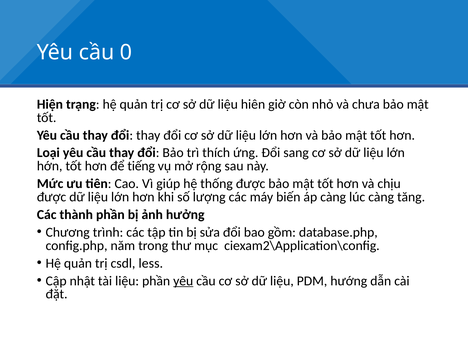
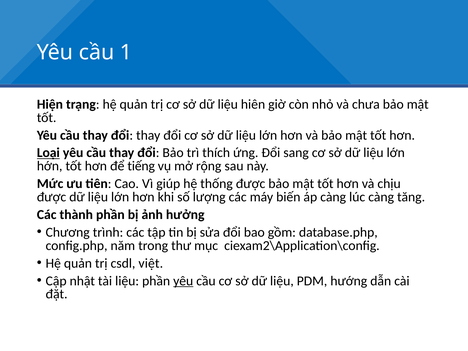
0: 0 -> 1
Loại underline: none -> present
less: less -> việt
